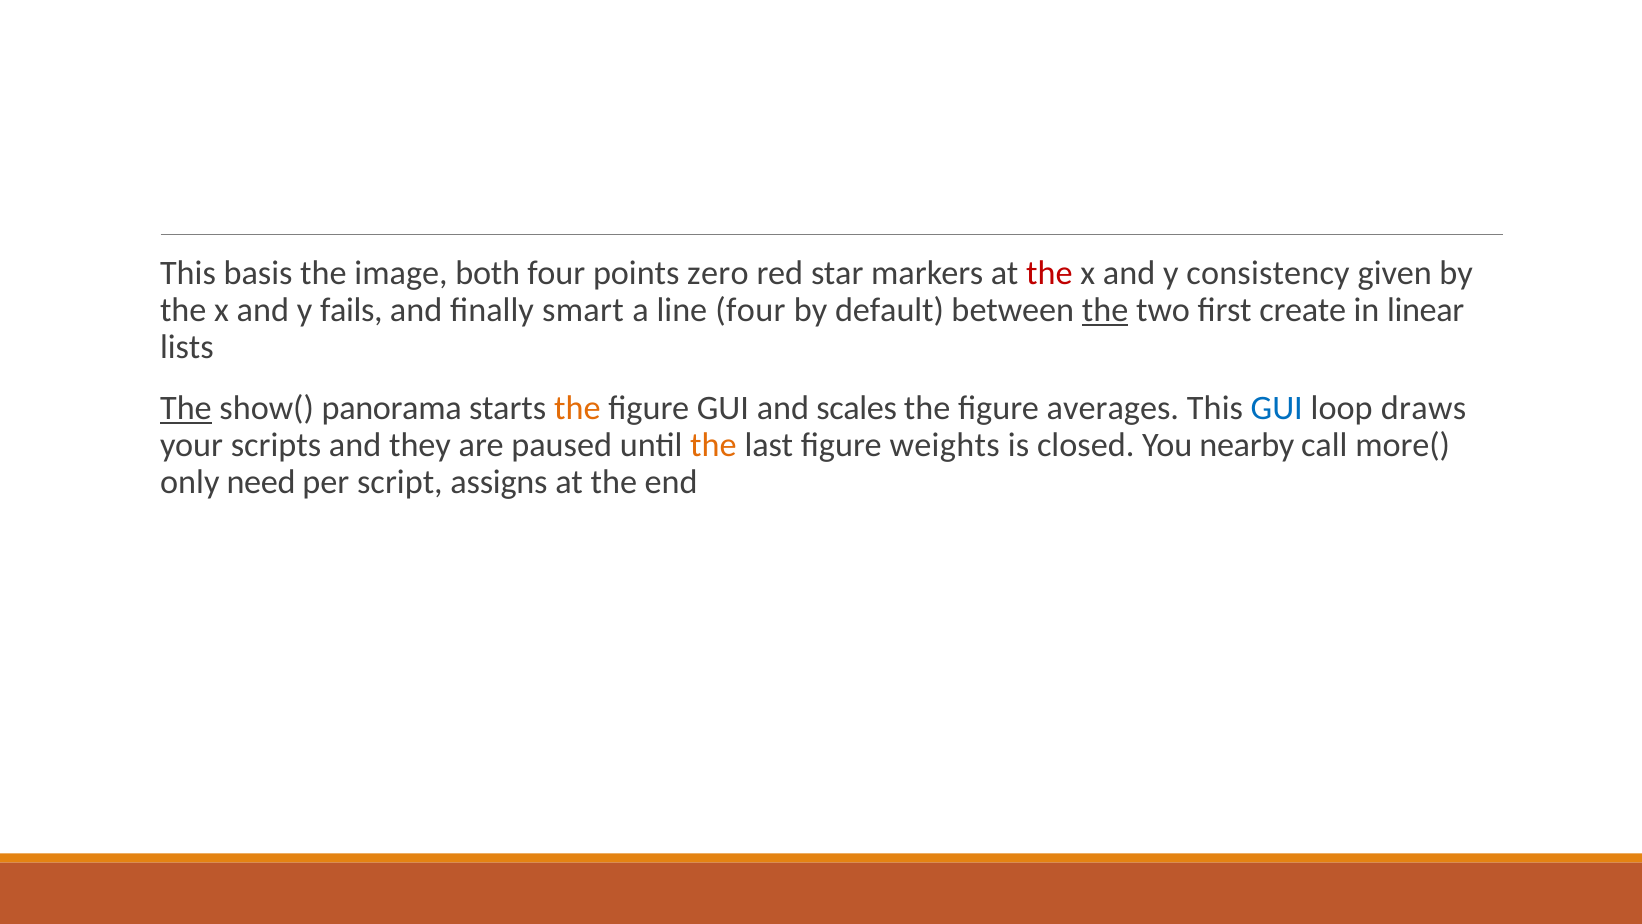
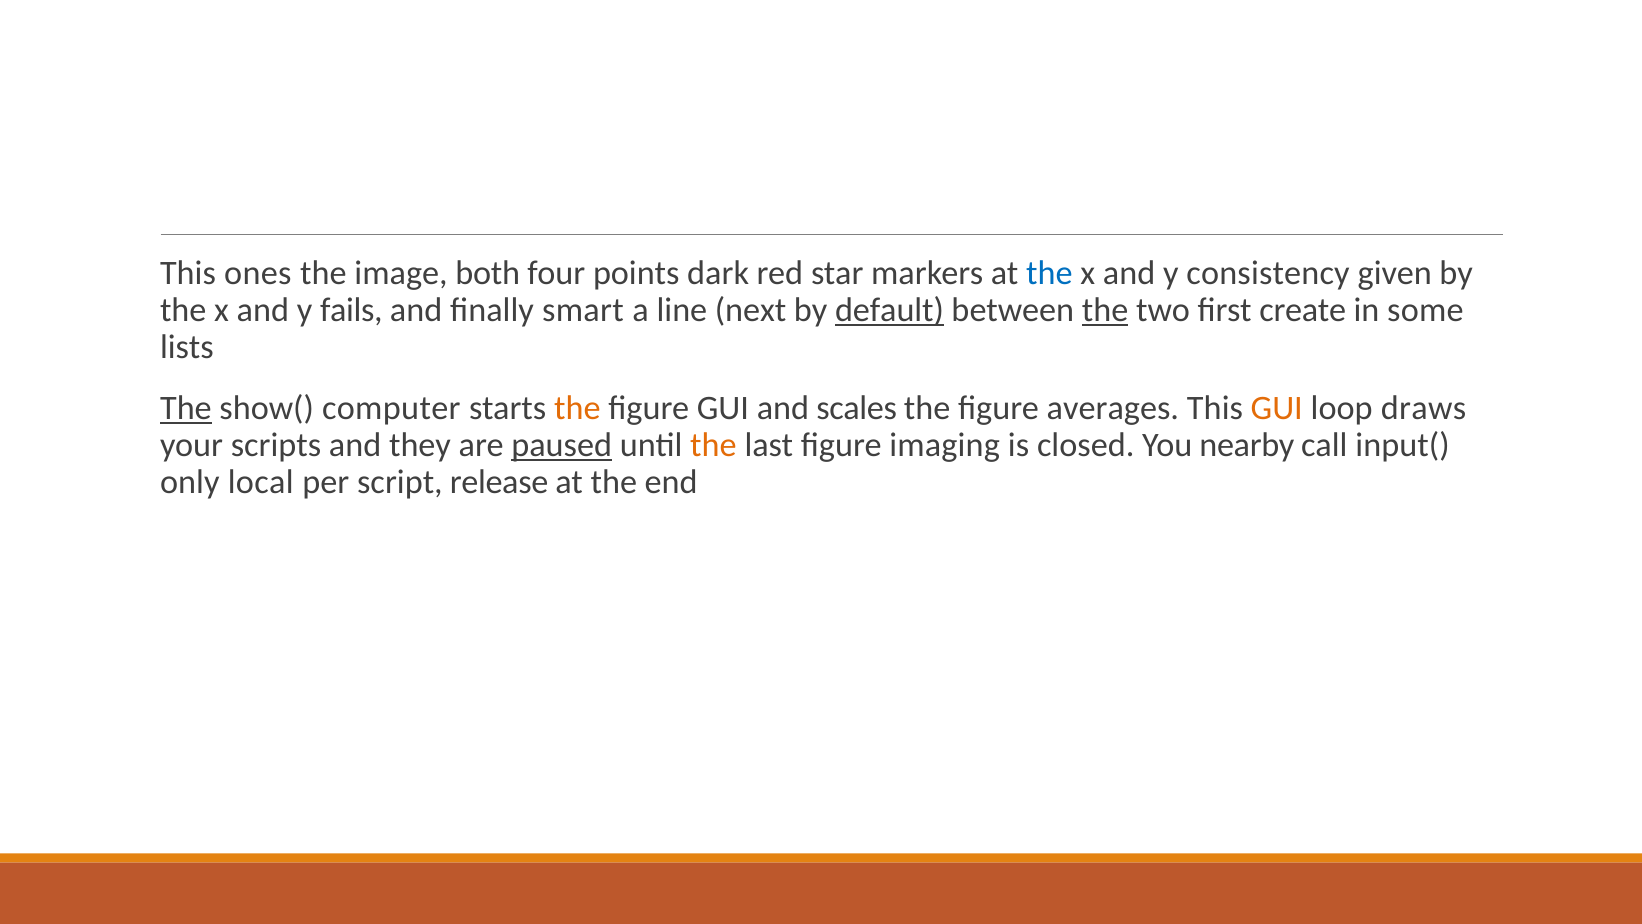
basis: basis -> ones
zero: zero -> dark
the at (1049, 273) colour: red -> blue
line four: four -> next
default underline: none -> present
linear: linear -> some
panorama: panorama -> computer
GUI at (1277, 408) colour: blue -> orange
paused underline: none -> present
weights: weights -> imaging
more(: more( -> input(
need: need -> local
assigns: assigns -> release
